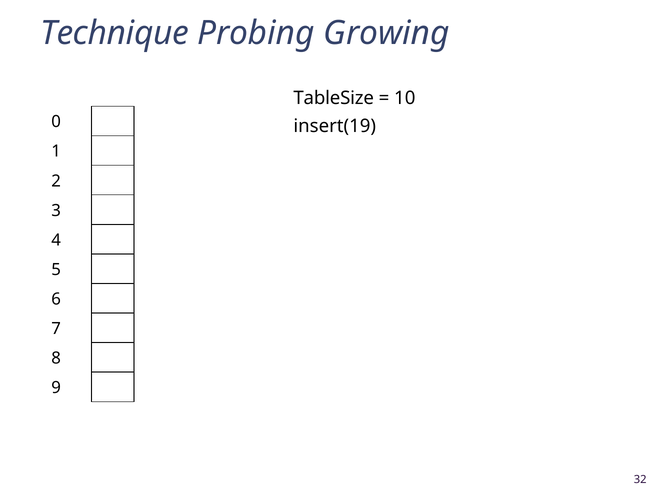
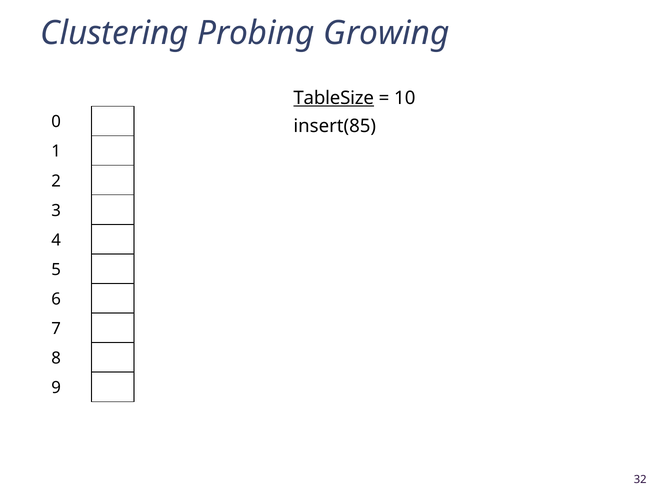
Technique: Technique -> Clustering
TableSize underline: none -> present
insert(19: insert(19 -> insert(85
